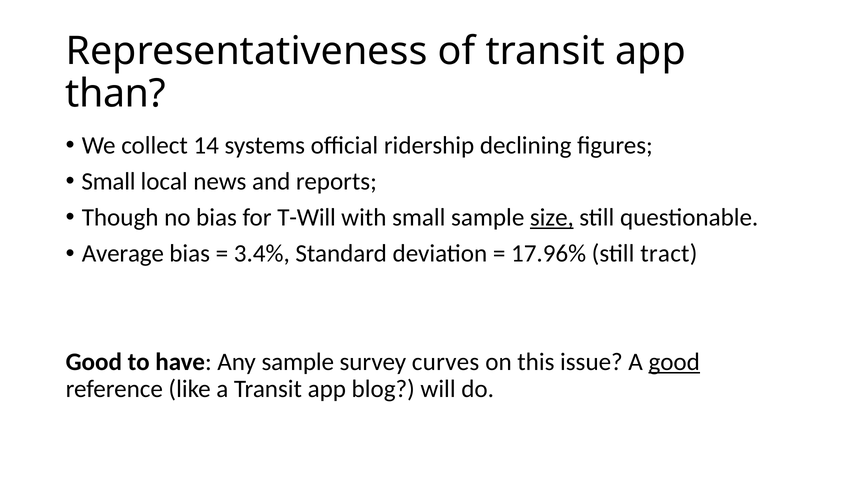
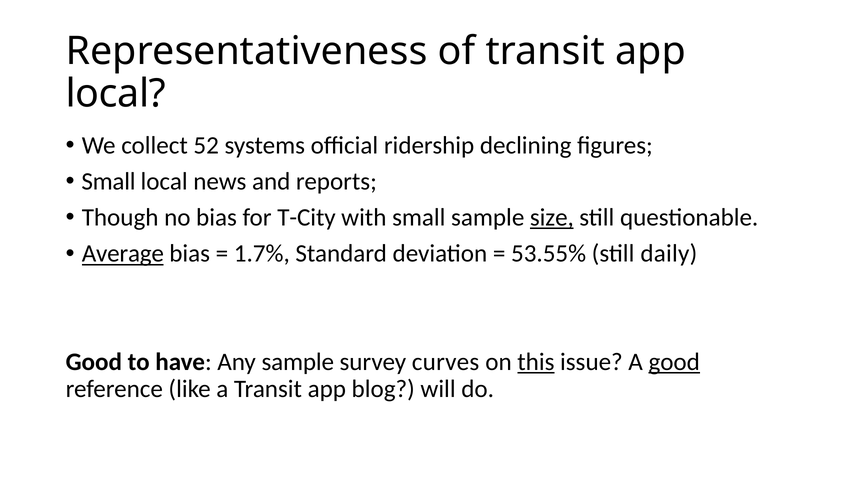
than at (116, 94): than -> local
14: 14 -> 52
T-Will: T-Will -> T-City
Average underline: none -> present
3.4%: 3.4% -> 1.7%
17.96%: 17.96% -> 53.55%
tract: tract -> daily
this underline: none -> present
